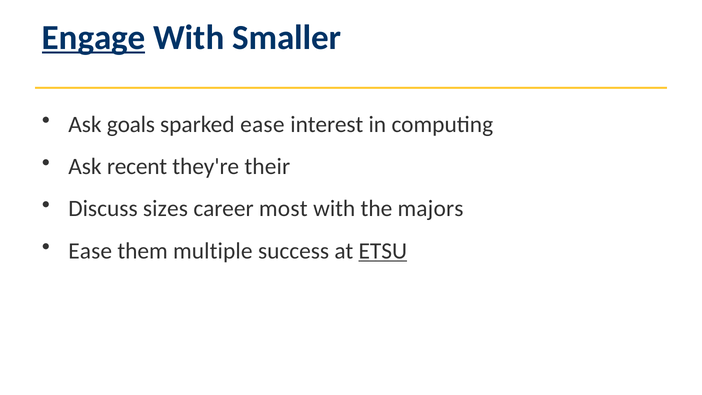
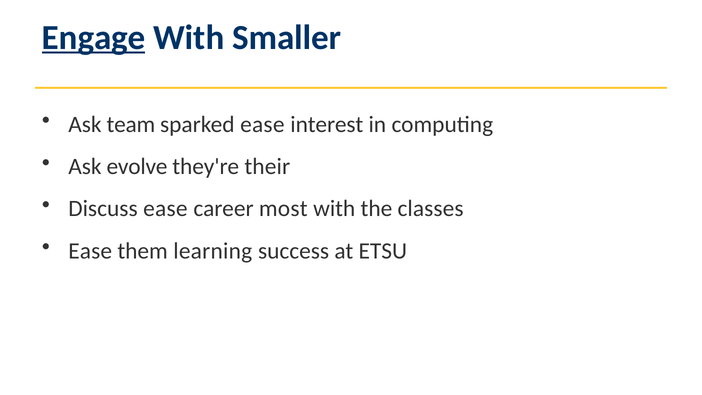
goals: goals -> team
recent: recent -> evolve
Discuss sizes: sizes -> ease
majors: majors -> classes
multiple: multiple -> learning
ETSU underline: present -> none
